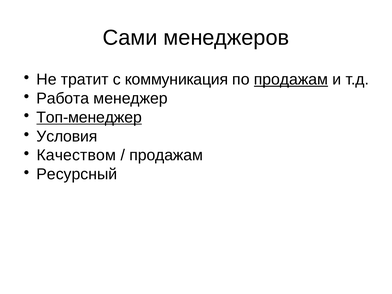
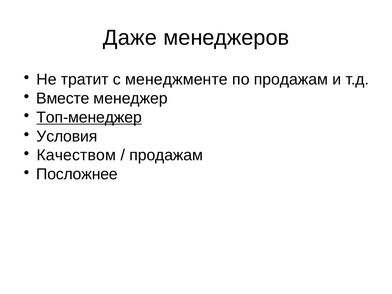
Сами: Сами -> Даже
коммуникация: коммуникация -> менеджменте
продажам at (291, 79) underline: present -> none
Работа: Работа -> Вместе
Ресурсный: Ресурсный -> Посложнее
